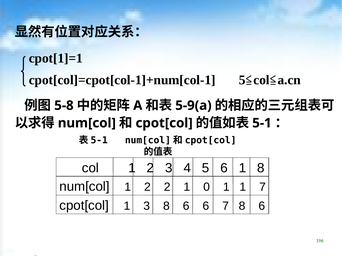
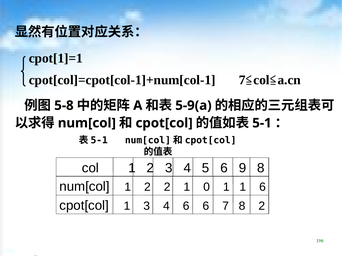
cpot[col]=cpot[col-1]+num[col-1 5: 5 -> 7
6 1: 1 -> 9
1 7: 7 -> 6
1 3 8: 8 -> 4
7 8 6: 6 -> 2
